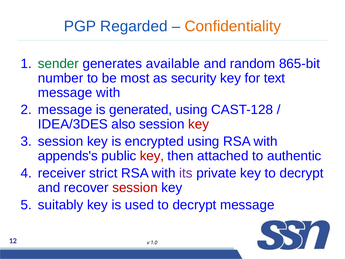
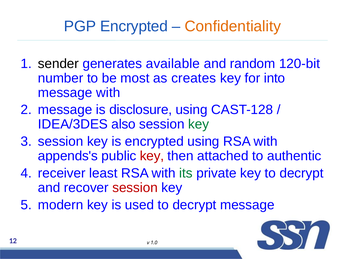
PGP Regarded: Regarded -> Encrypted
sender colour: green -> black
865-bit: 865-bit -> 120-bit
security: security -> creates
text: text -> into
generated: generated -> disclosure
key at (199, 124) colour: red -> green
strict: strict -> least
its colour: purple -> green
suitably: suitably -> modern
